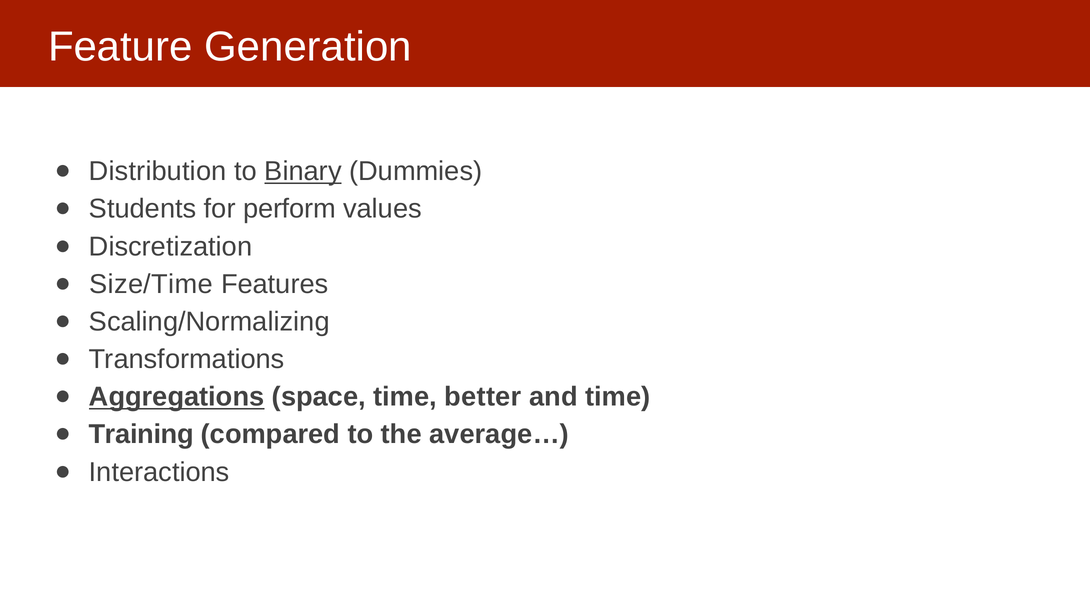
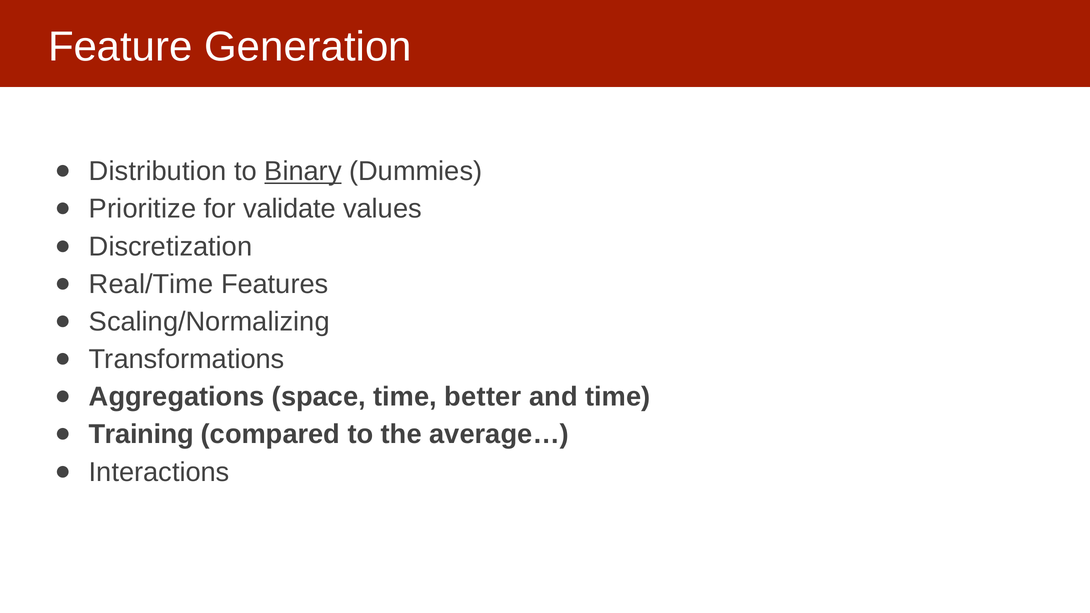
Students: Students -> Prioritize
perform: perform -> validate
Size/Time: Size/Time -> Real/Time
Aggregations underline: present -> none
